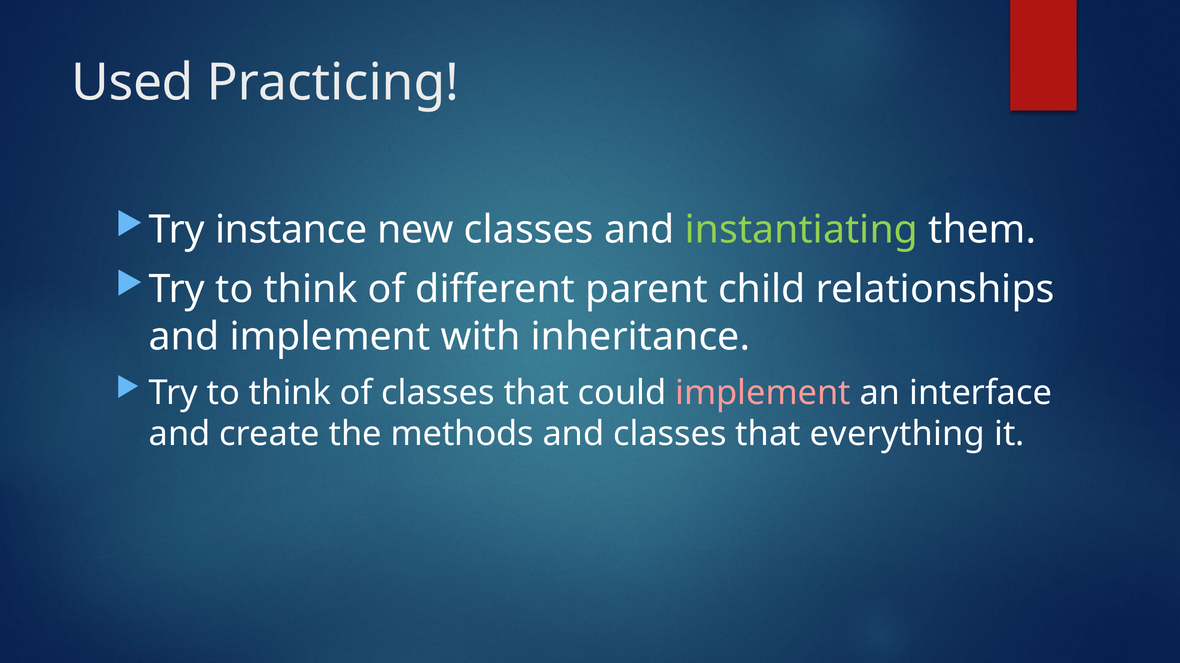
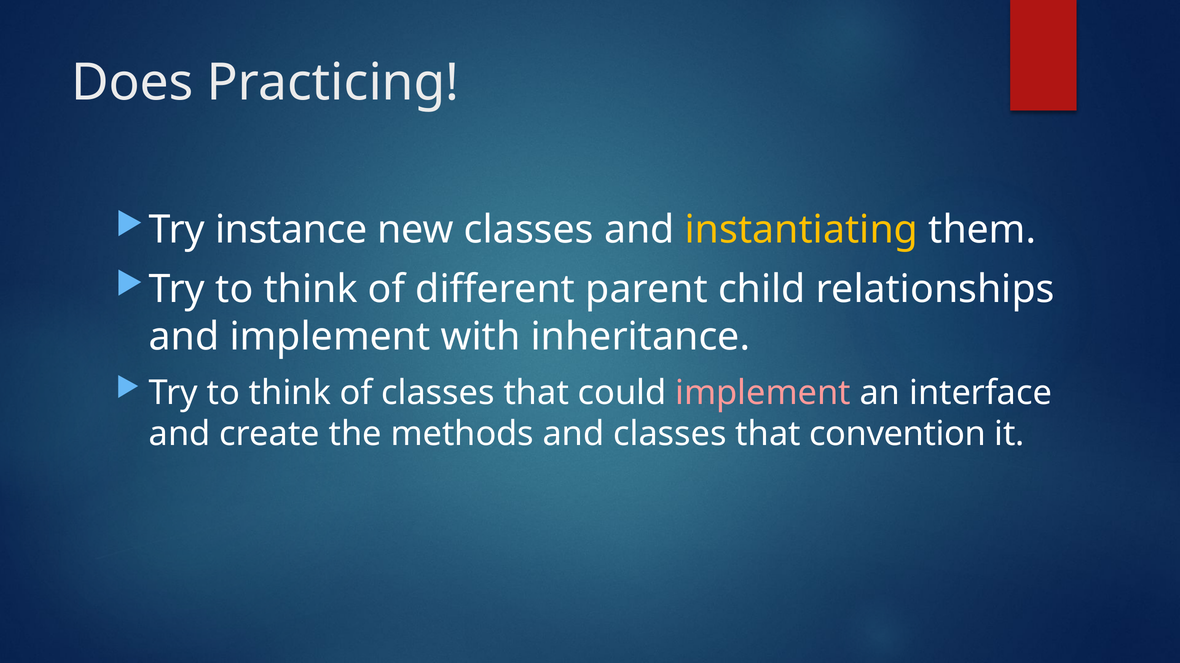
Used: Used -> Does
instantiating colour: light green -> yellow
everything: everything -> convention
